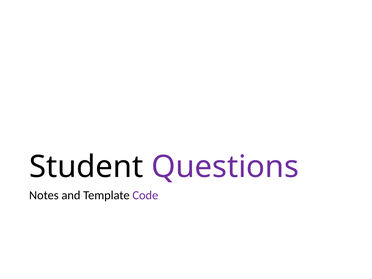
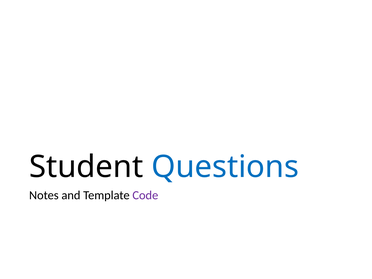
Questions colour: purple -> blue
